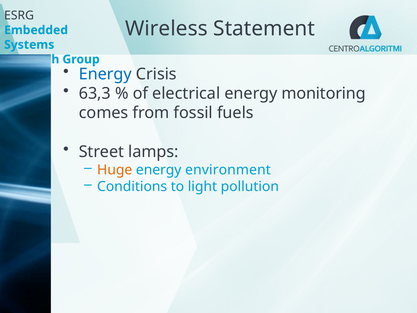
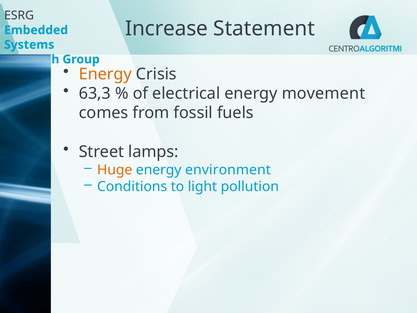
Wireless: Wireless -> Increase
Energy at (105, 74) colour: blue -> orange
monitoring: monitoring -> movement
